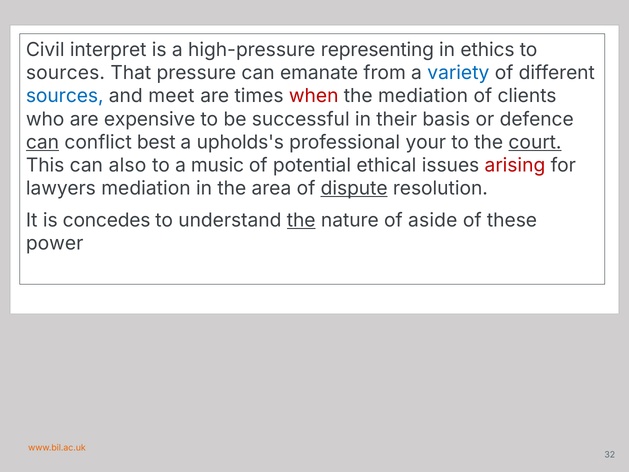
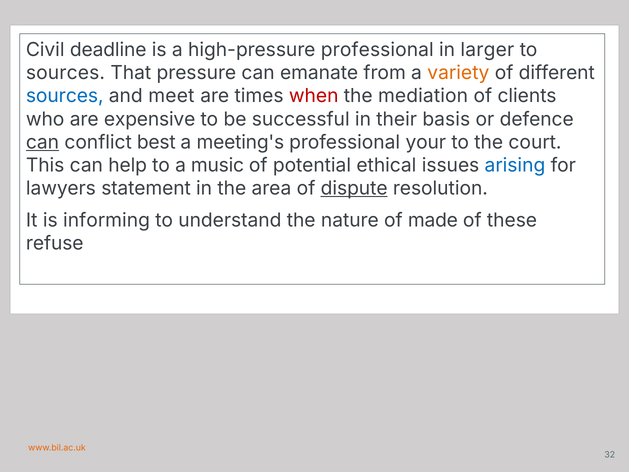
interpret: interpret -> deadline
high-pressure representing: representing -> professional
ethics: ethics -> larger
variety colour: blue -> orange
upholds's: upholds's -> meeting's
court underline: present -> none
also: also -> help
arising colour: red -> blue
lawyers mediation: mediation -> statement
concedes: concedes -> informing
the at (301, 220) underline: present -> none
aside: aside -> made
power: power -> refuse
